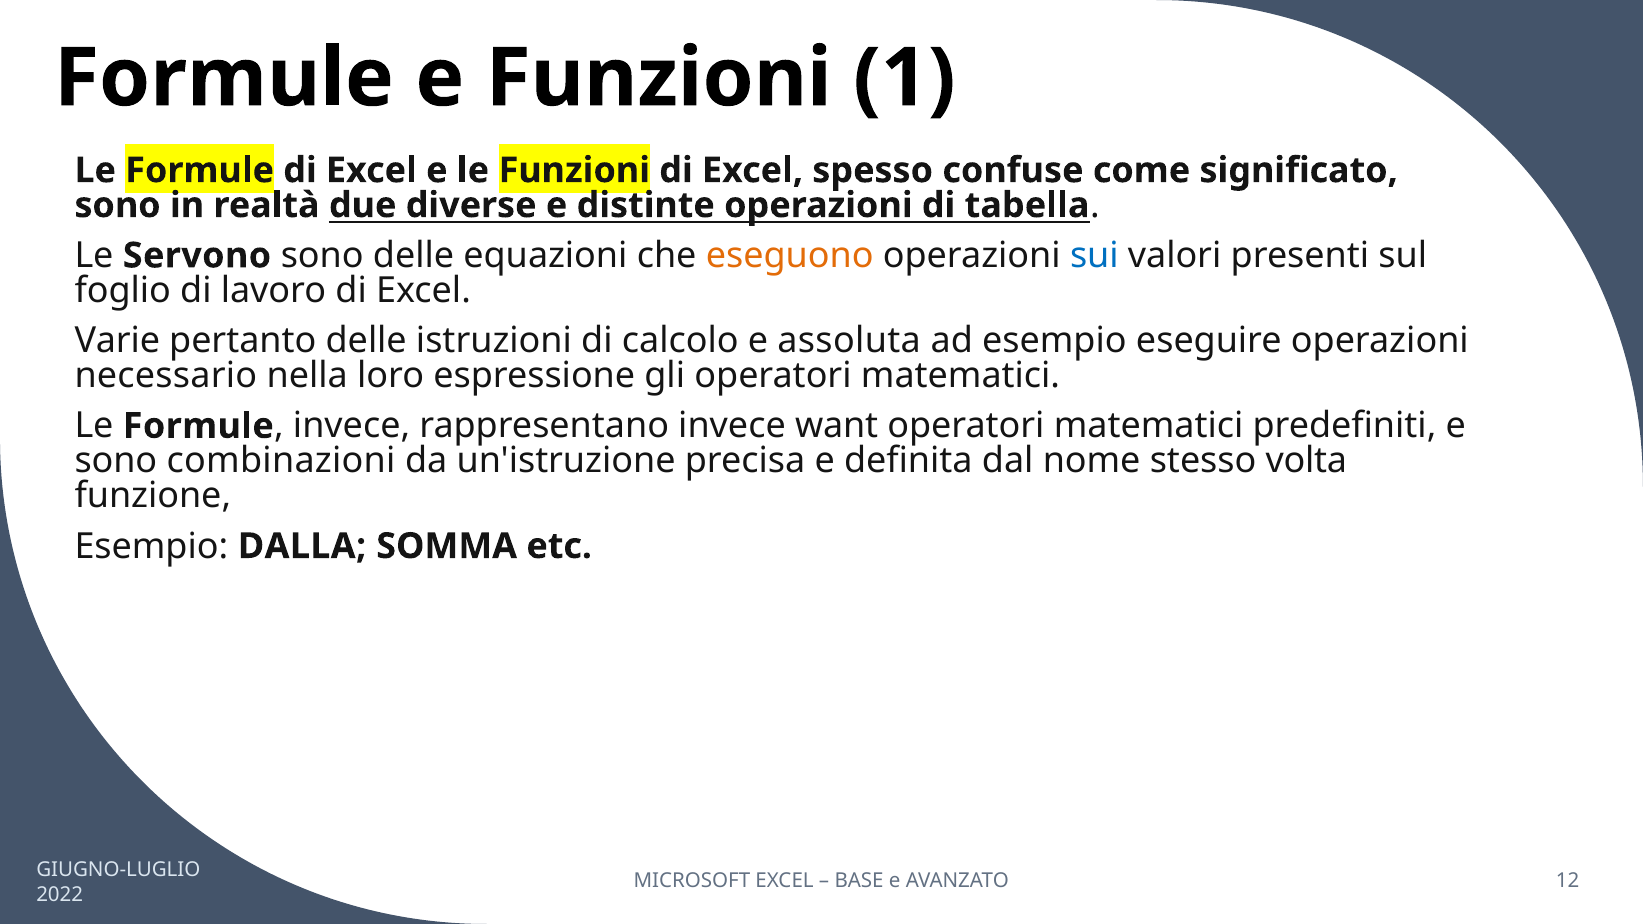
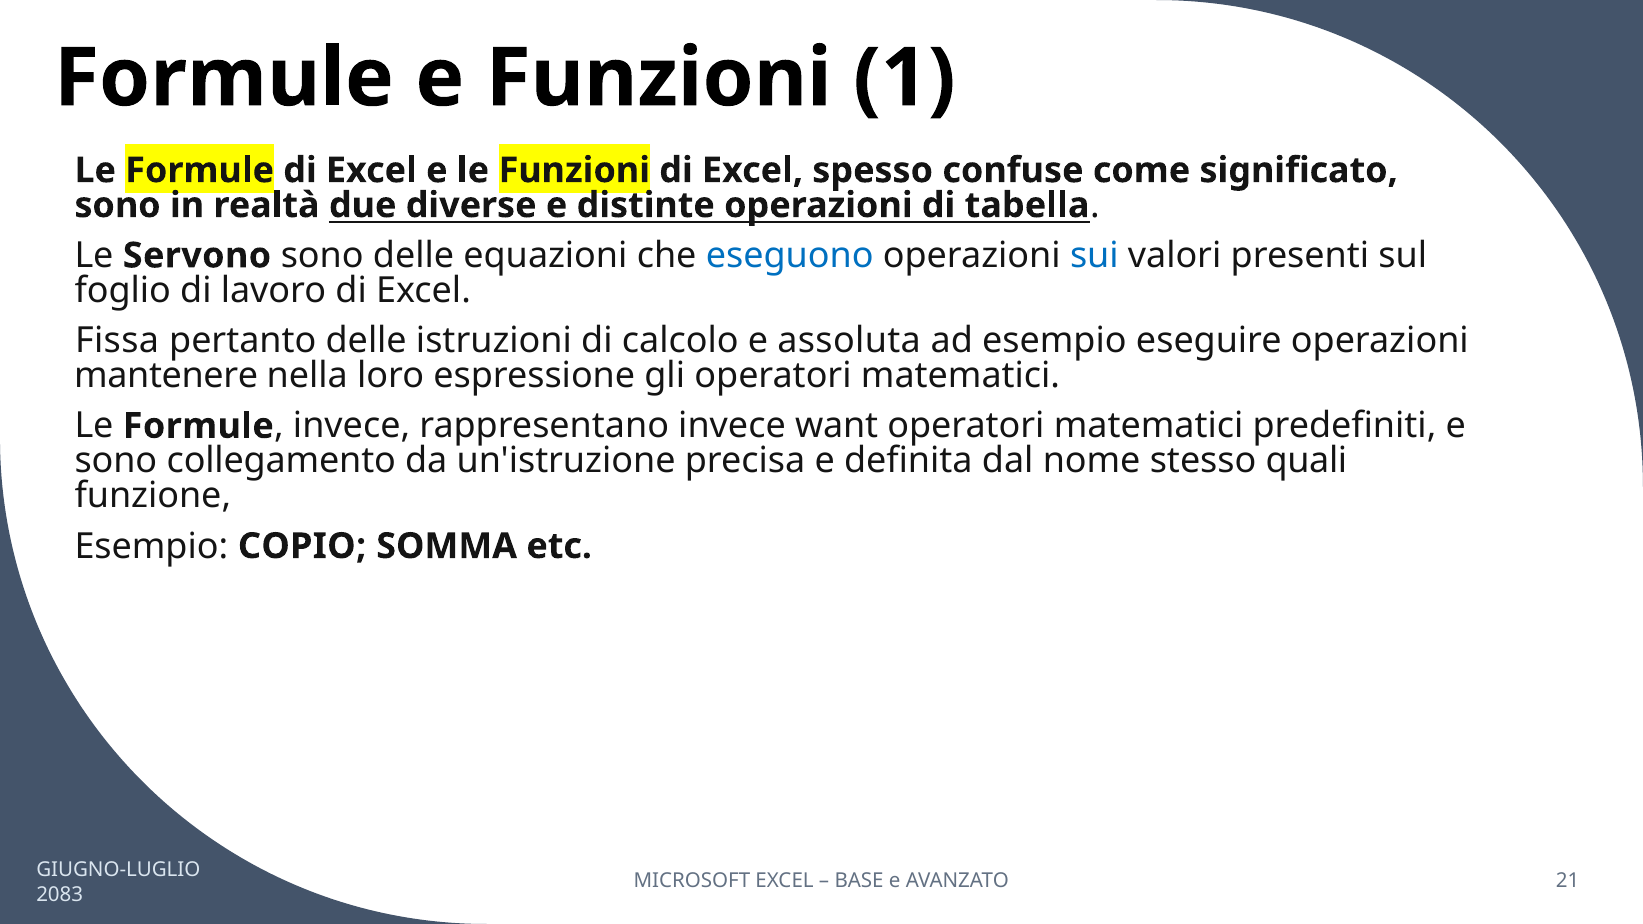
eseguono colour: orange -> blue
Varie: Varie -> Fissa
necessario: necessario -> mantenere
combinazioni: combinazioni -> collegamento
volta: volta -> quali
DALLA: DALLA -> COPIO
12: 12 -> 21
2022: 2022 -> 2083
